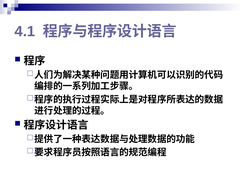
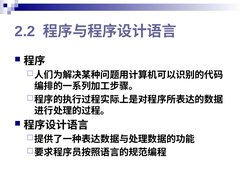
4.1: 4.1 -> 2.2
